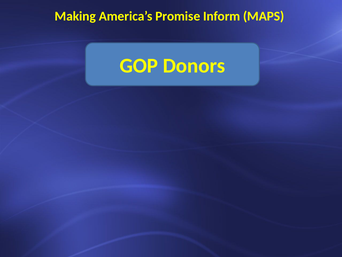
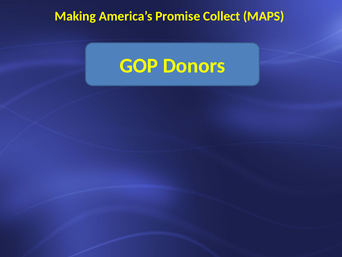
Inform: Inform -> Collect
